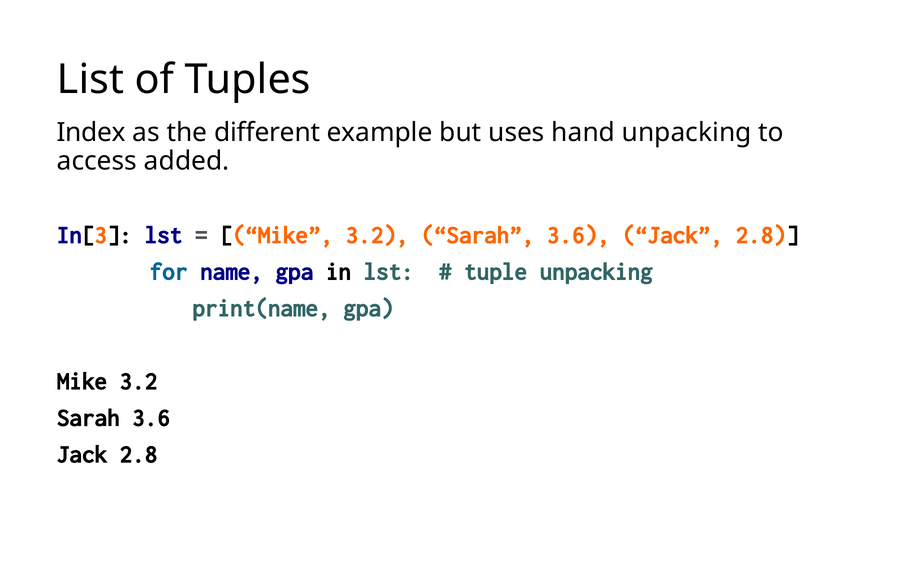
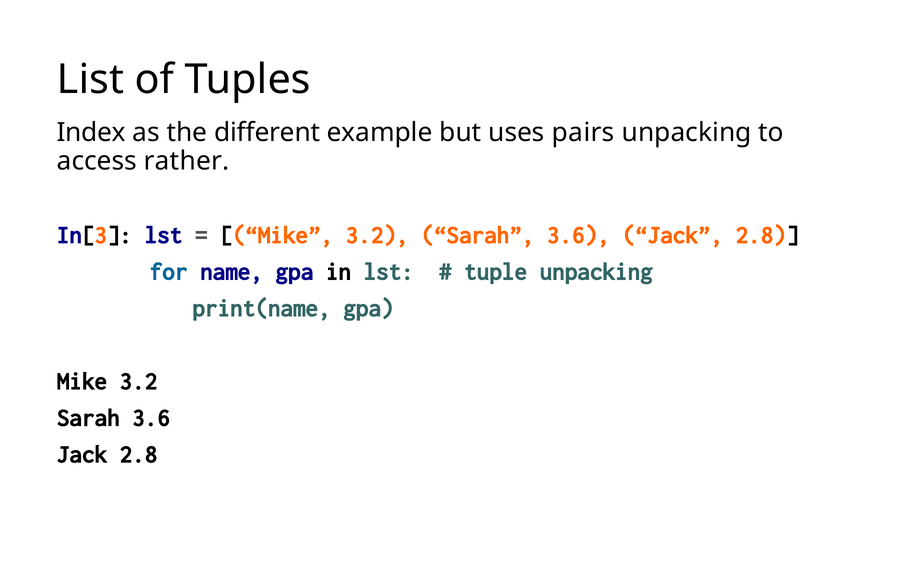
hand: hand -> pairs
added: added -> rather
